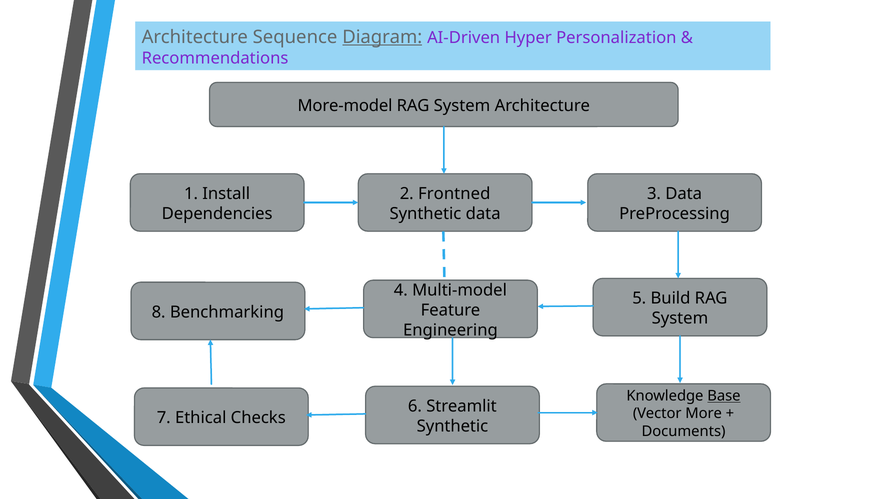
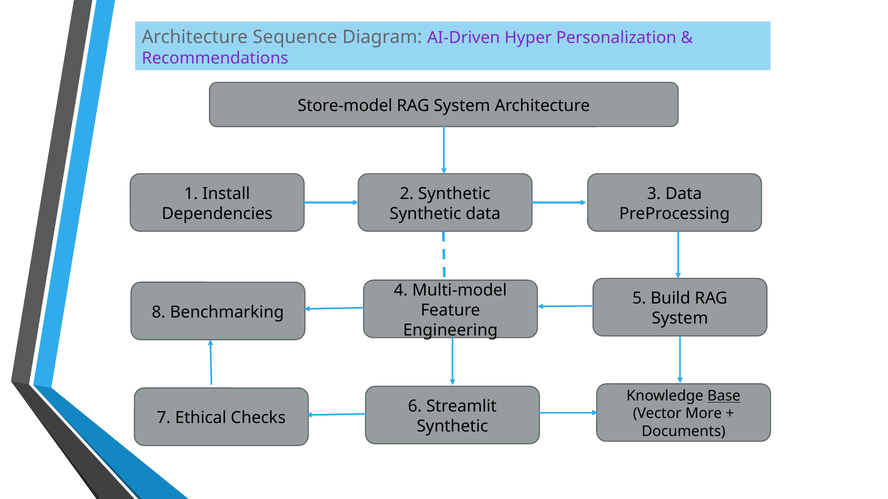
Diagram underline: present -> none
More-model: More-model -> Store-model
2 Frontned: Frontned -> Synthetic
